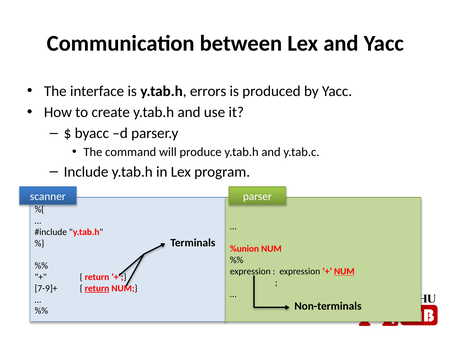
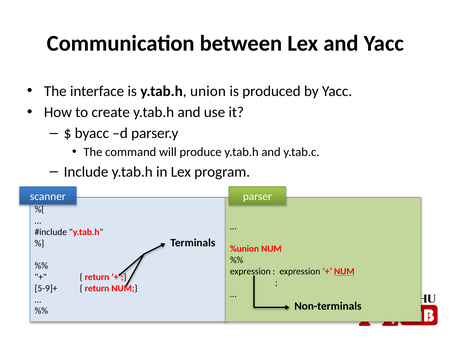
errors: errors -> union
7-9]+: 7-9]+ -> 5-9]+
return at (97, 289) underline: present -> none
